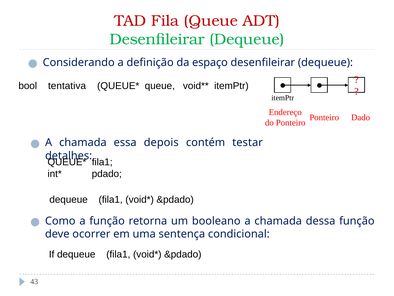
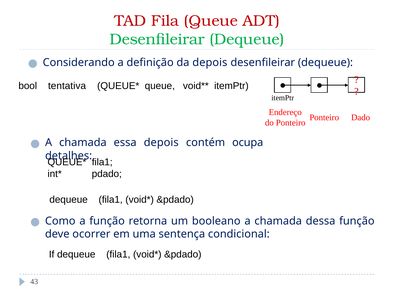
da espaço: espaço -> depois
testar: testar -> ocupa
